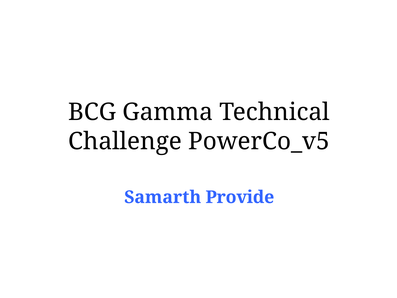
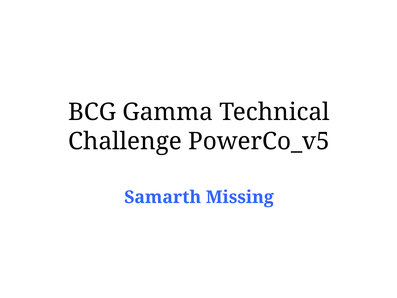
Provide: Provide -> Missing
